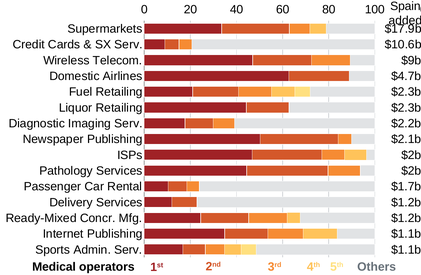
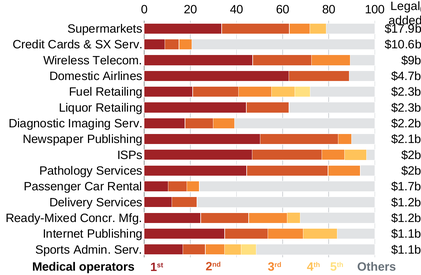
Spain: Spain -> Legal
